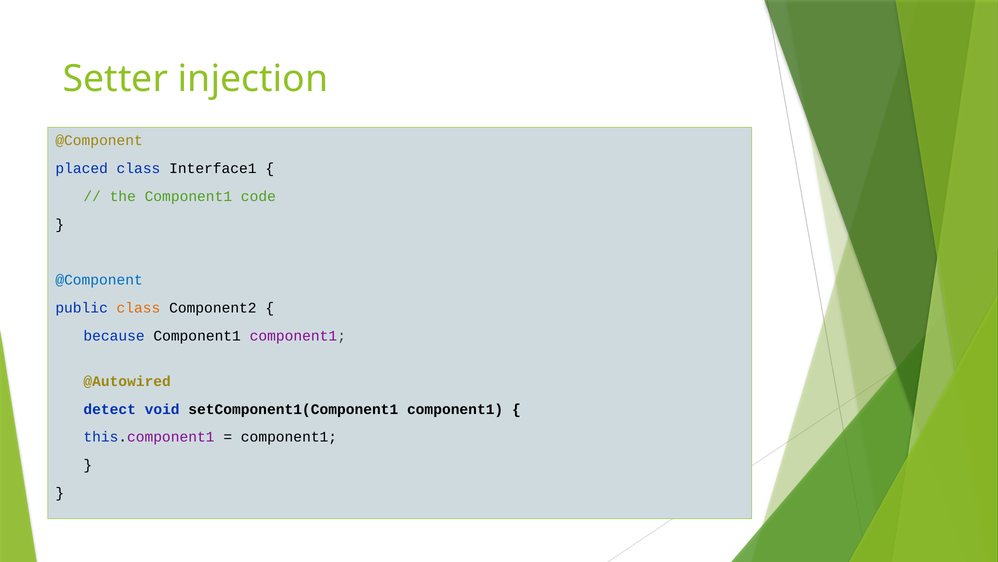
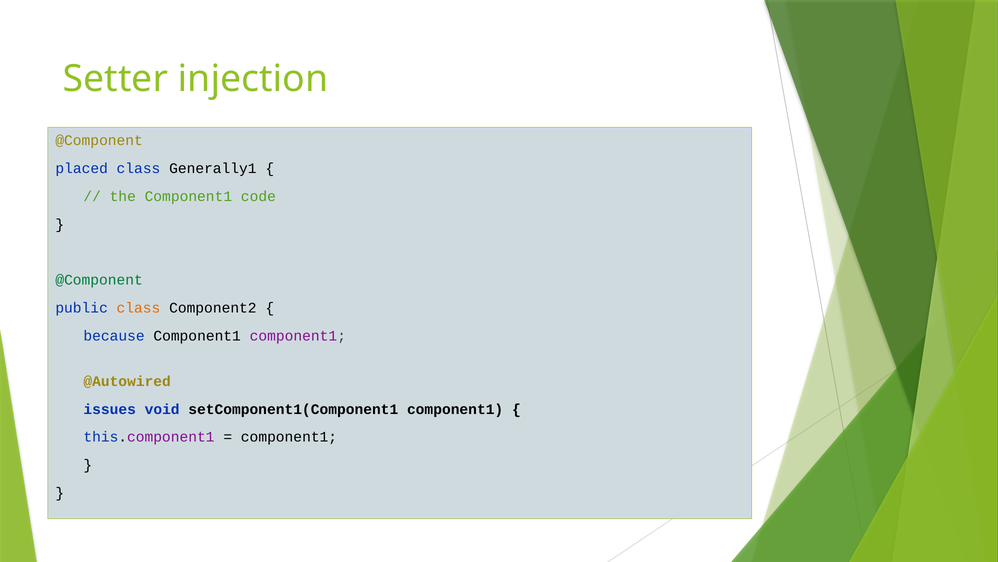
Interface1: Interface1 -> Generally1
@Component at (99, 280) colour: blue -> green
detect: detect -> issues
